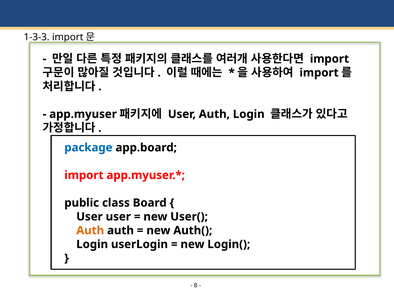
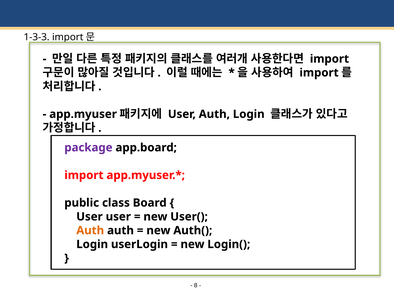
package colour: blue -> purple
